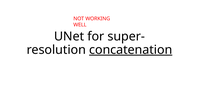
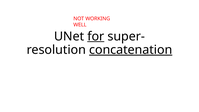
for underline: none -> present
